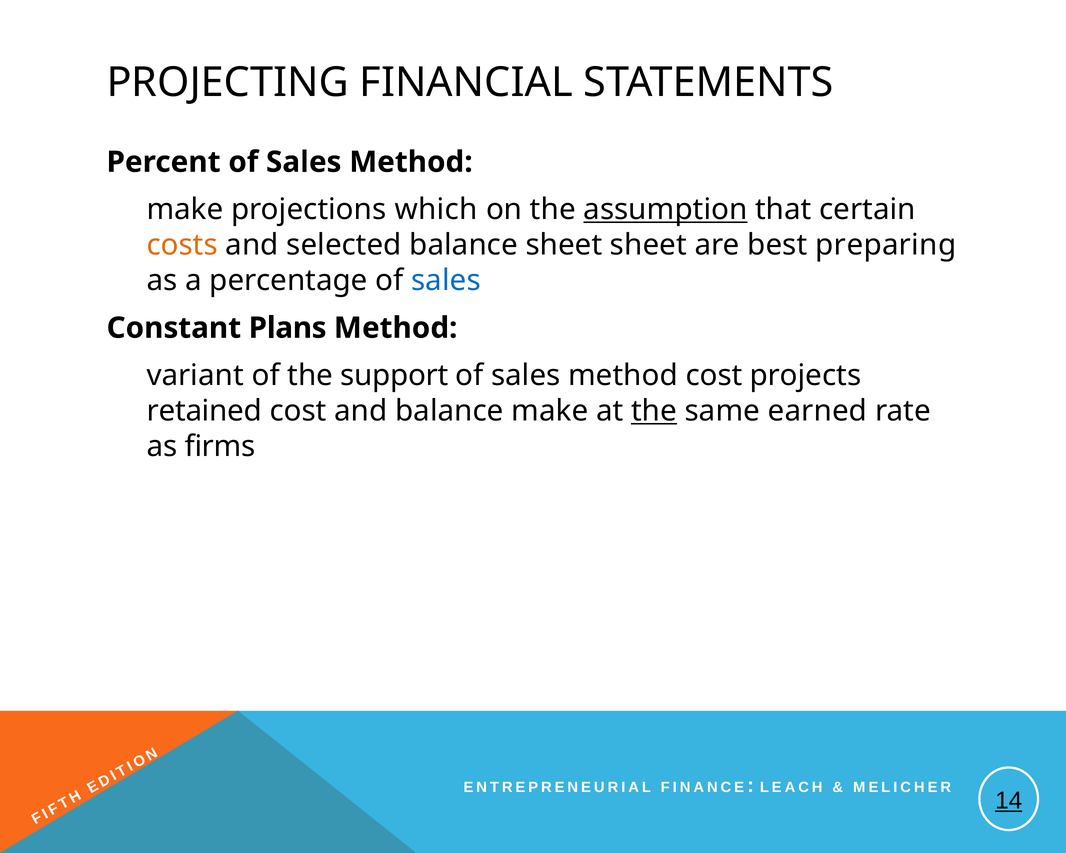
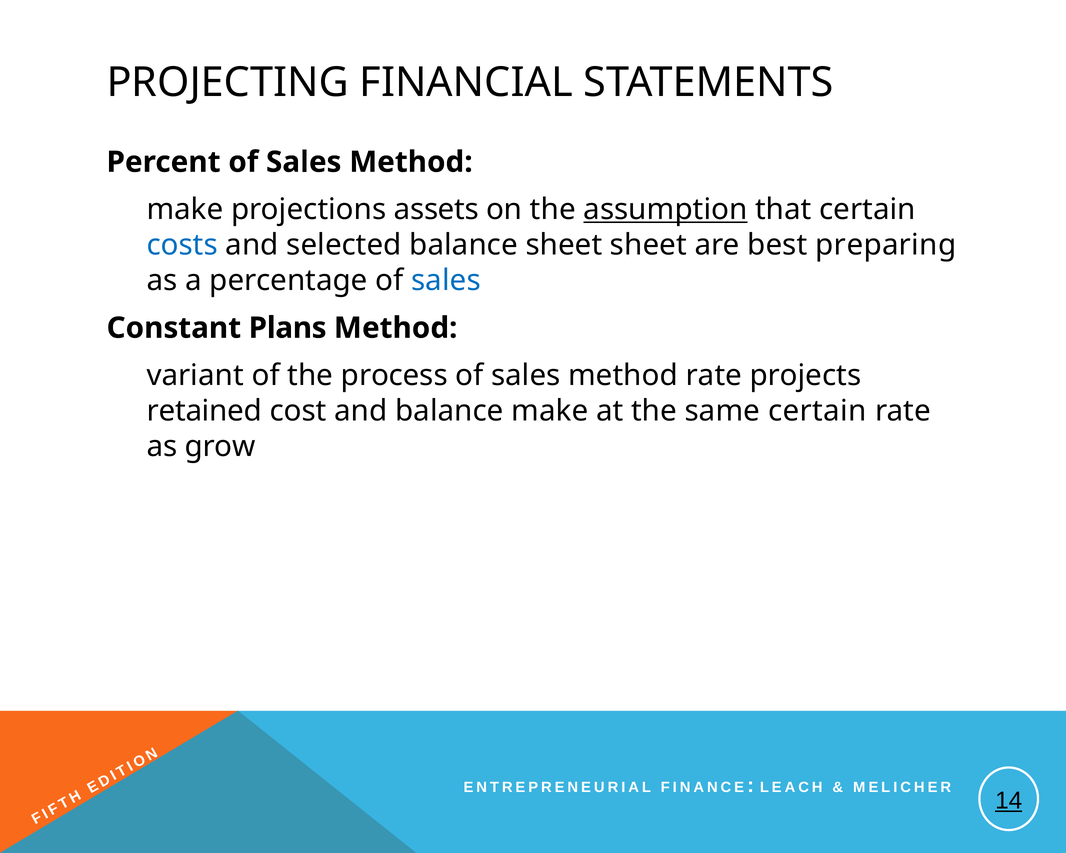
which: which -> assets
costs colour: orange -> blue
support: support -> process
method cost: cost -> rate
the at (654, 411) underline: present -> none
same earned: earned -> certain
firms: firms -> grow
